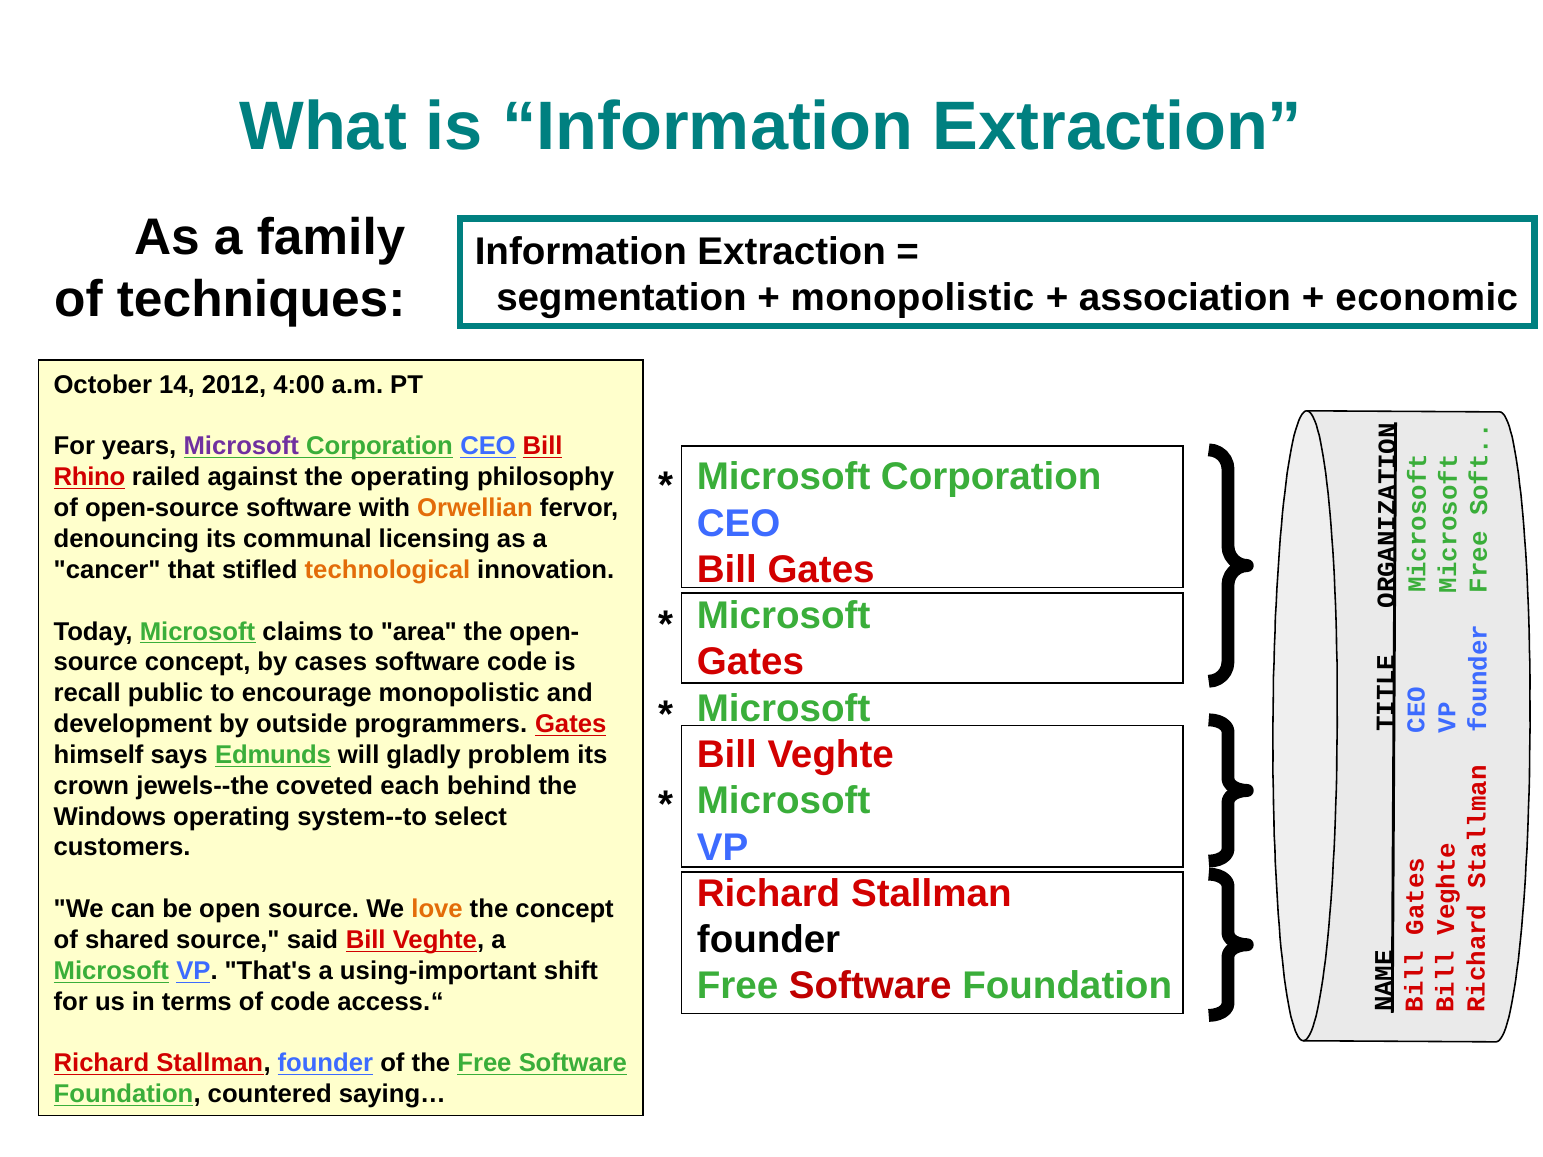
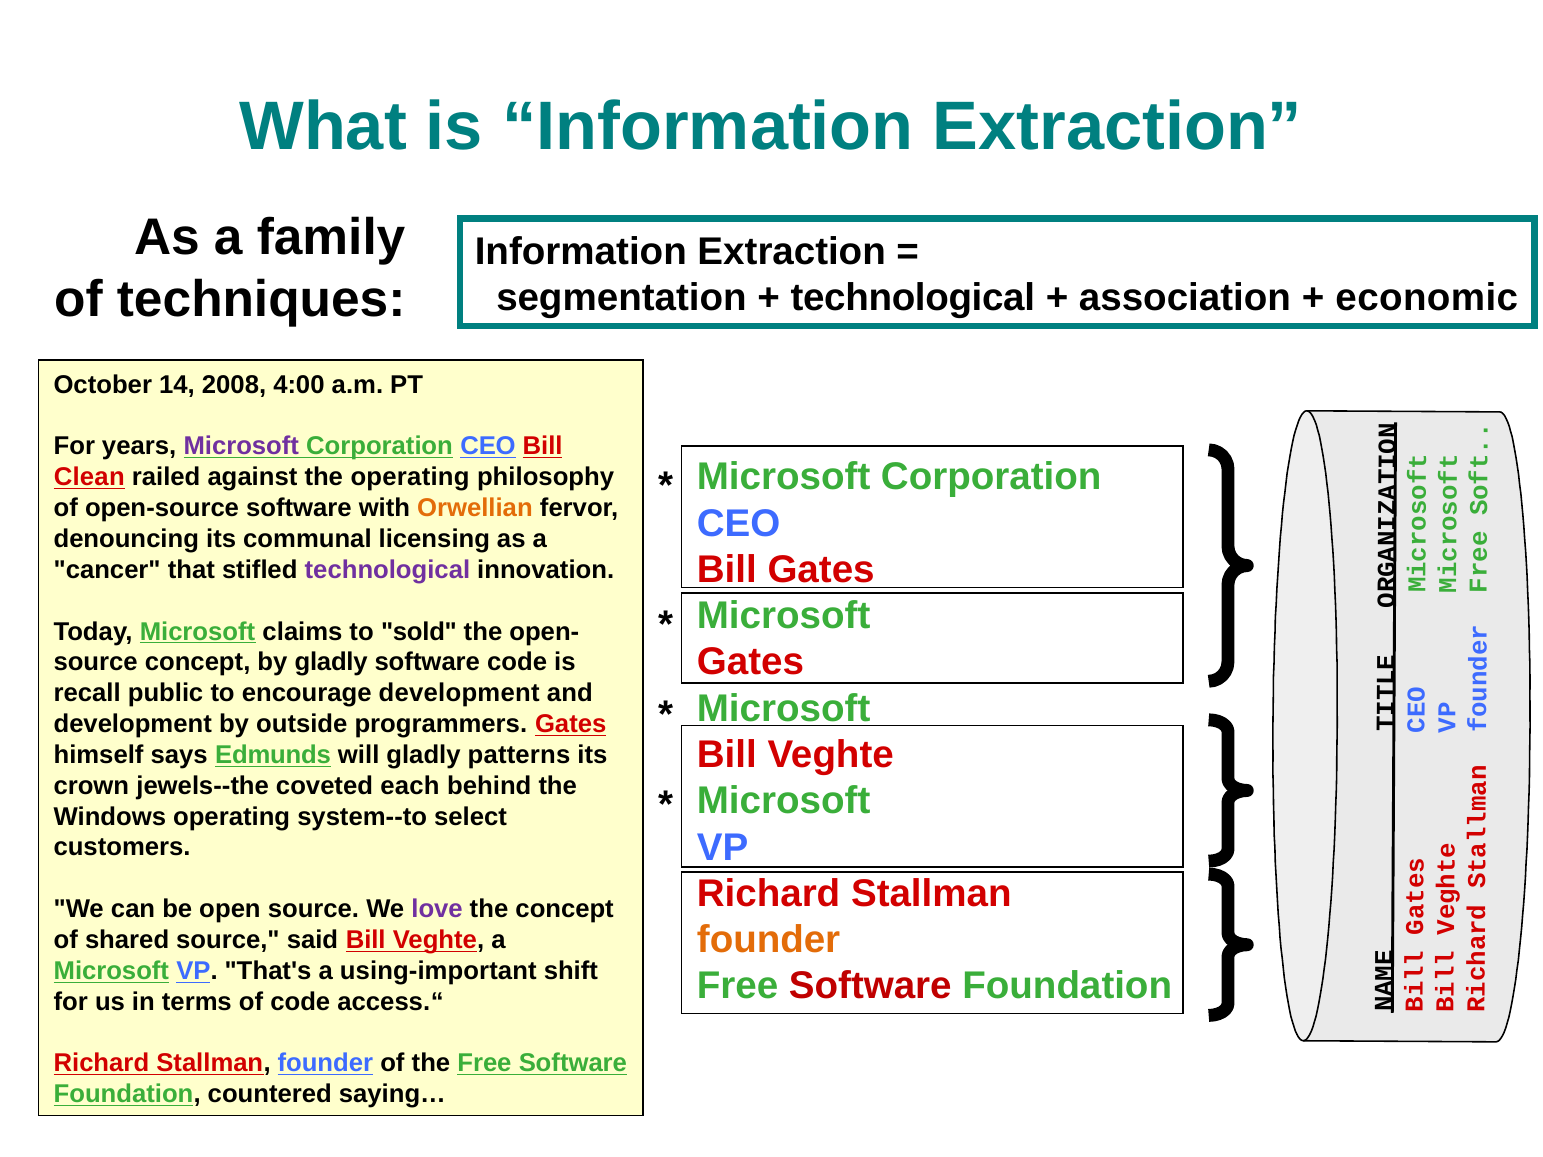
monopolistic at (912, 298): monopolistic -> technological
2012: 2012 -> 2008
Rhino: Rhino -> Clean
technological at (387, 570) colour: orange -> purple
area: area -> sold
by cases: cases -> gladly
encourage monopolistic: monopolistic -> development
problem: problem -> patterns
love colour: orange -> purple
founder at (769, 940) colour: black -> orange
